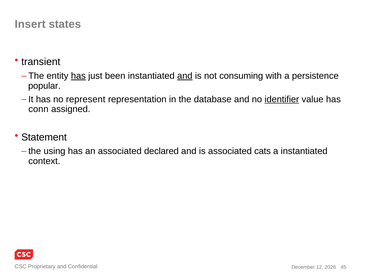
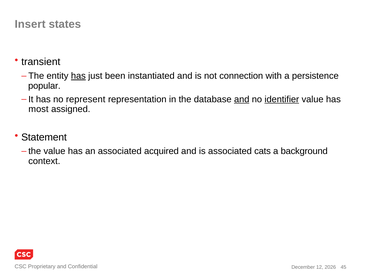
and at (185, 76) underline: present -> none
consuming: consuming -> connection
and at (242, 100) underline: none -> present
conn: conn -> most
the using: using -> value
declared: declared -> acquired
a instantiated: instantiated -> background
